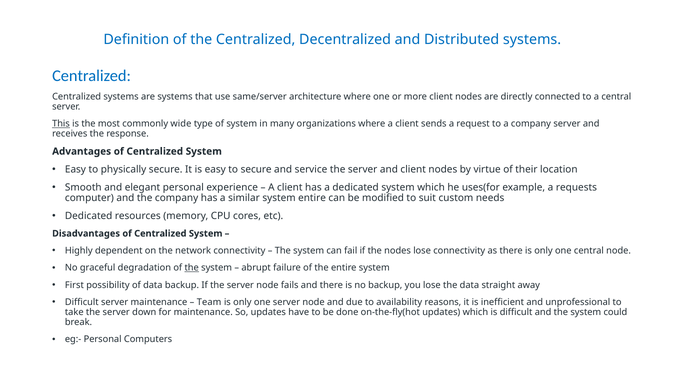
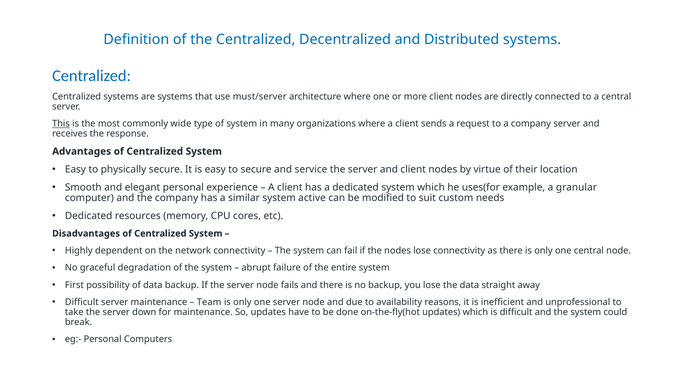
same/server: same/server -> must/server
requests: requests -> granular
system entire: entire -> active
the at (192, 268) underline: present -> none
